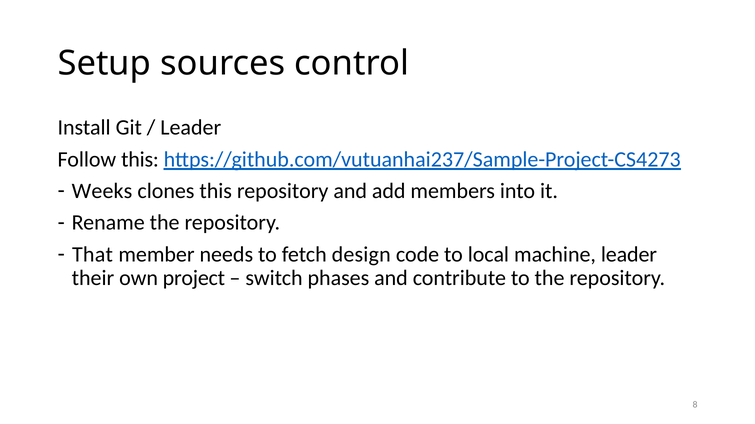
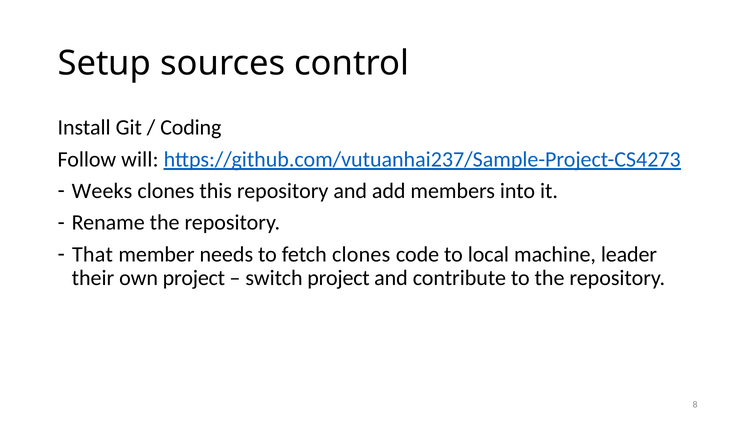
Leader at (191, 128): Leader -> Coding
Follow this: this -> will
fetch design: design -> clones
switch phases: phases -> project
